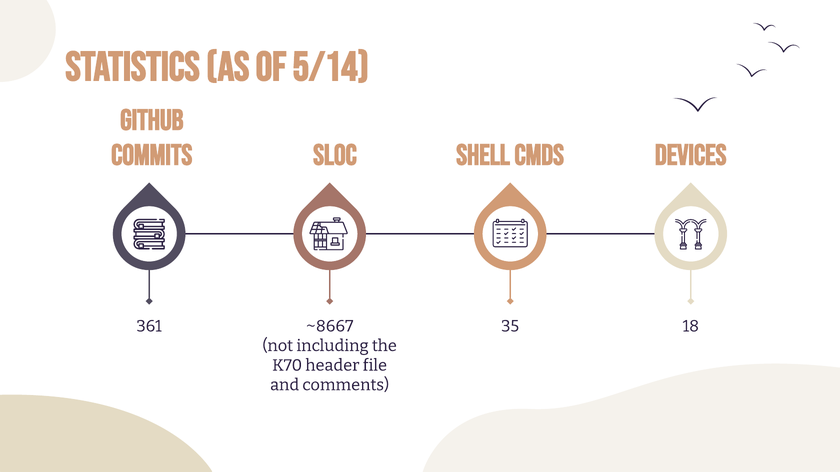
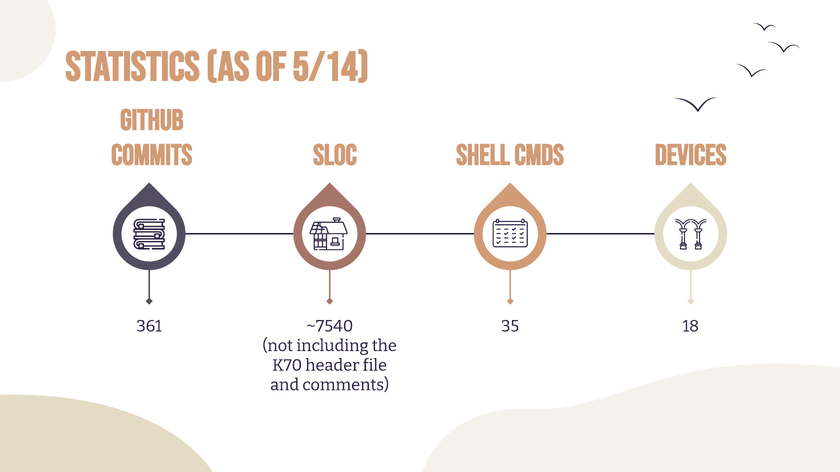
~8667: ~8667 -> ~7540
